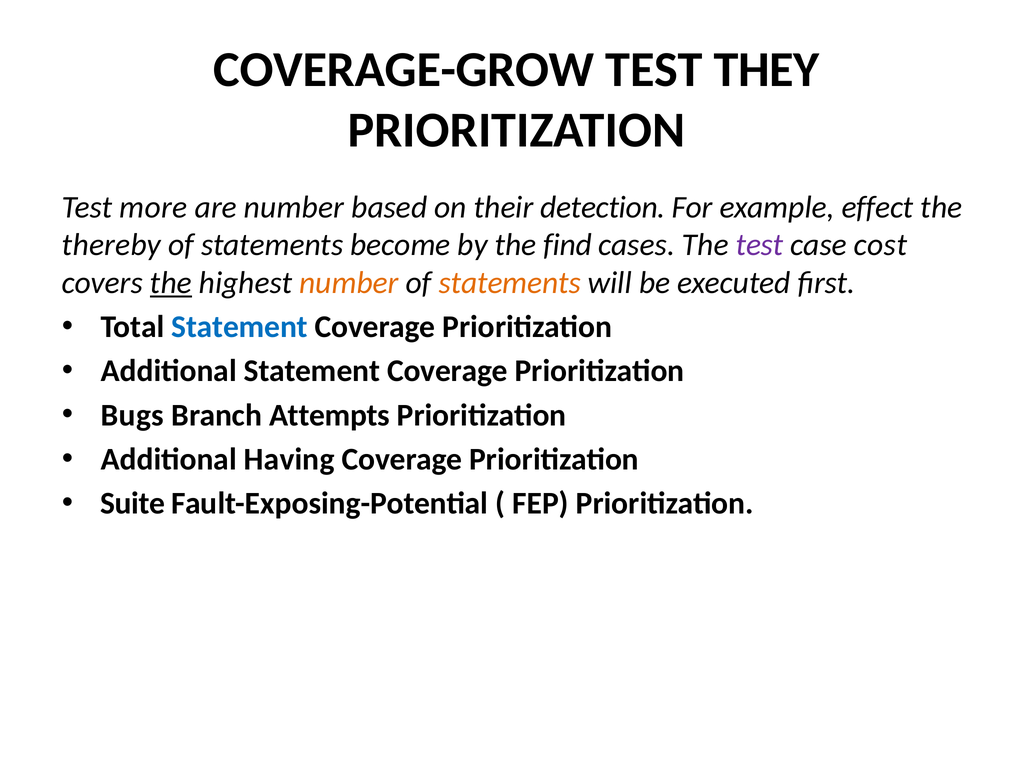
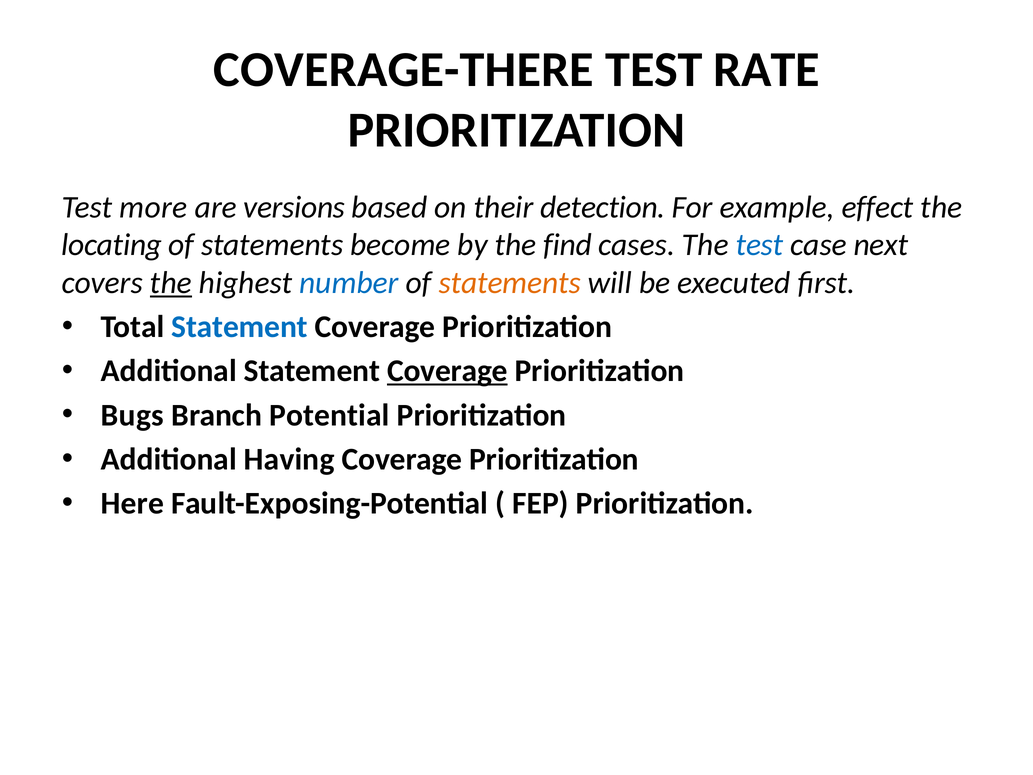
COVERAGE-GROW: COVERAGE-GROW -> COVERAGE-THERE
THEY: THEY -> RATE
are number: number -> versions
thereby: thereby -> locating
test at (760, 245) colour: purple -> blue
cost: cost -> next
number at (349, 283) colour: orange -> blue
Coverage at (447, 371) underline: none -> present
Attempts: Attempts -> Potential
Suite: Suite -> Here
